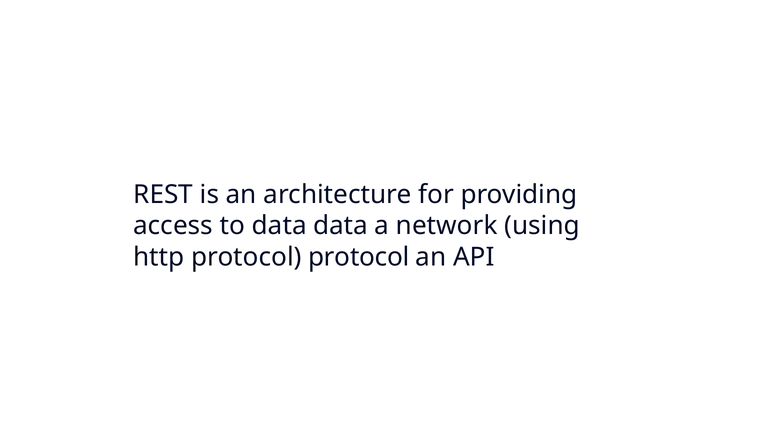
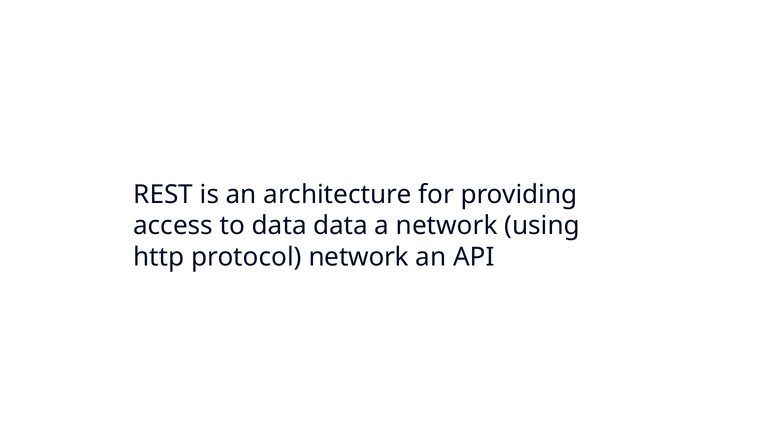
protocol protocol: protocol -> network
